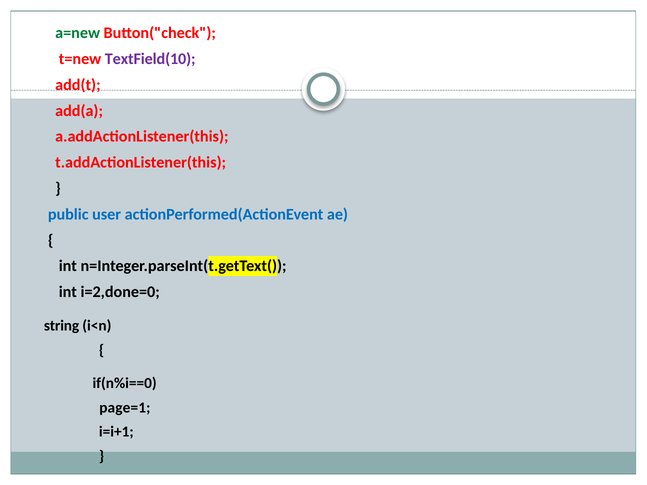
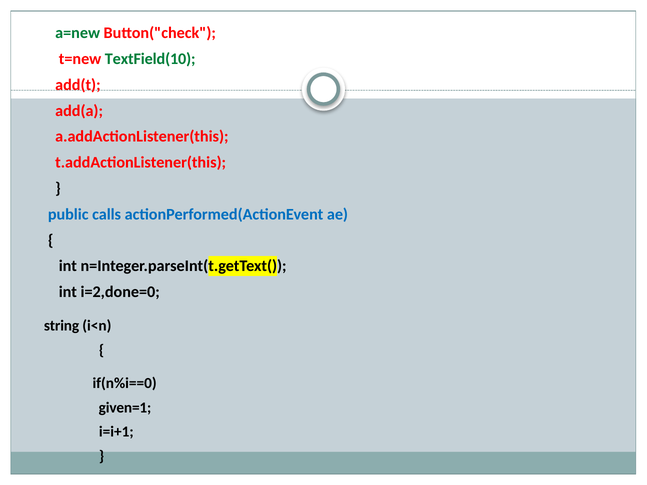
TextField(10 colour: purple -> green
user: user -> calls
page=1: page=1 -> given=1
